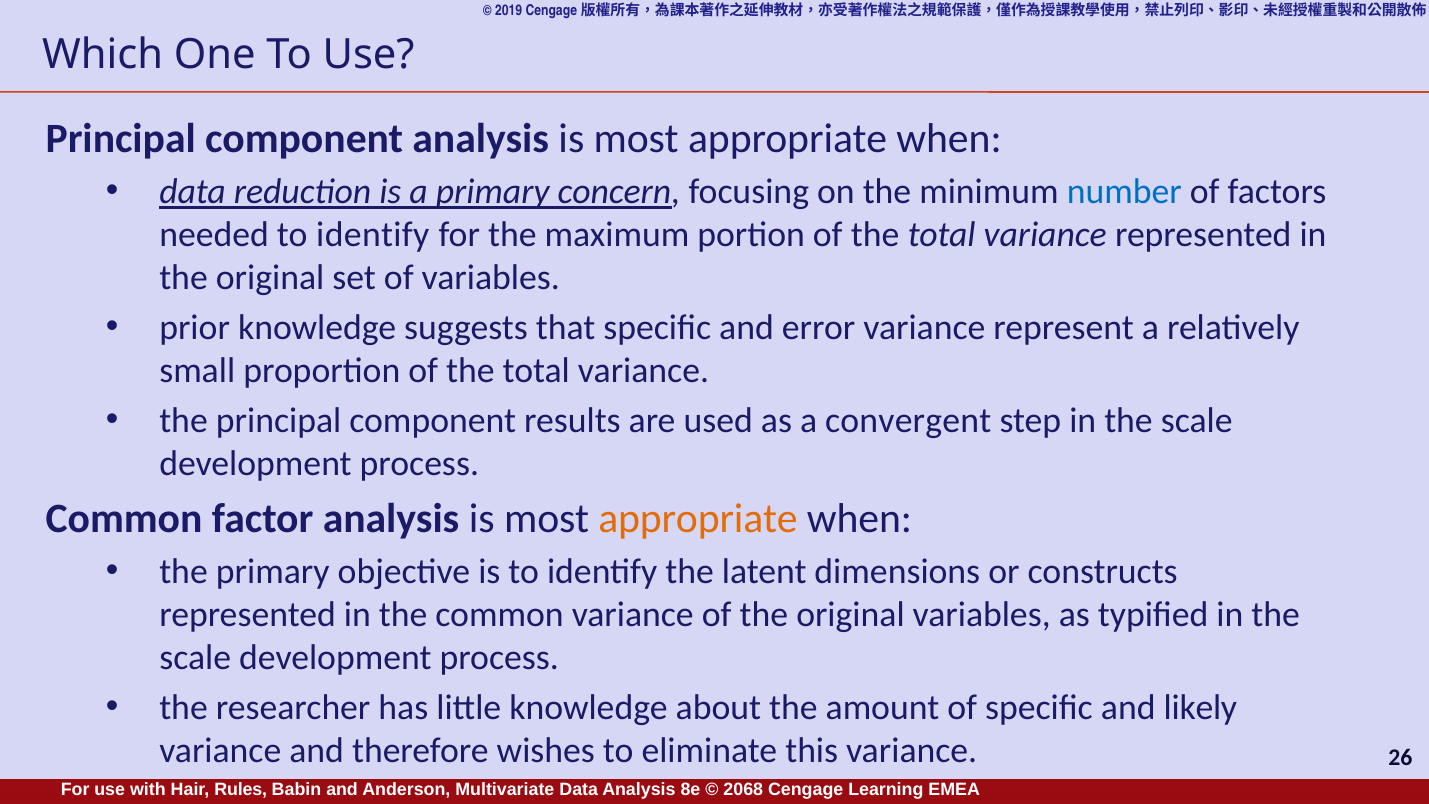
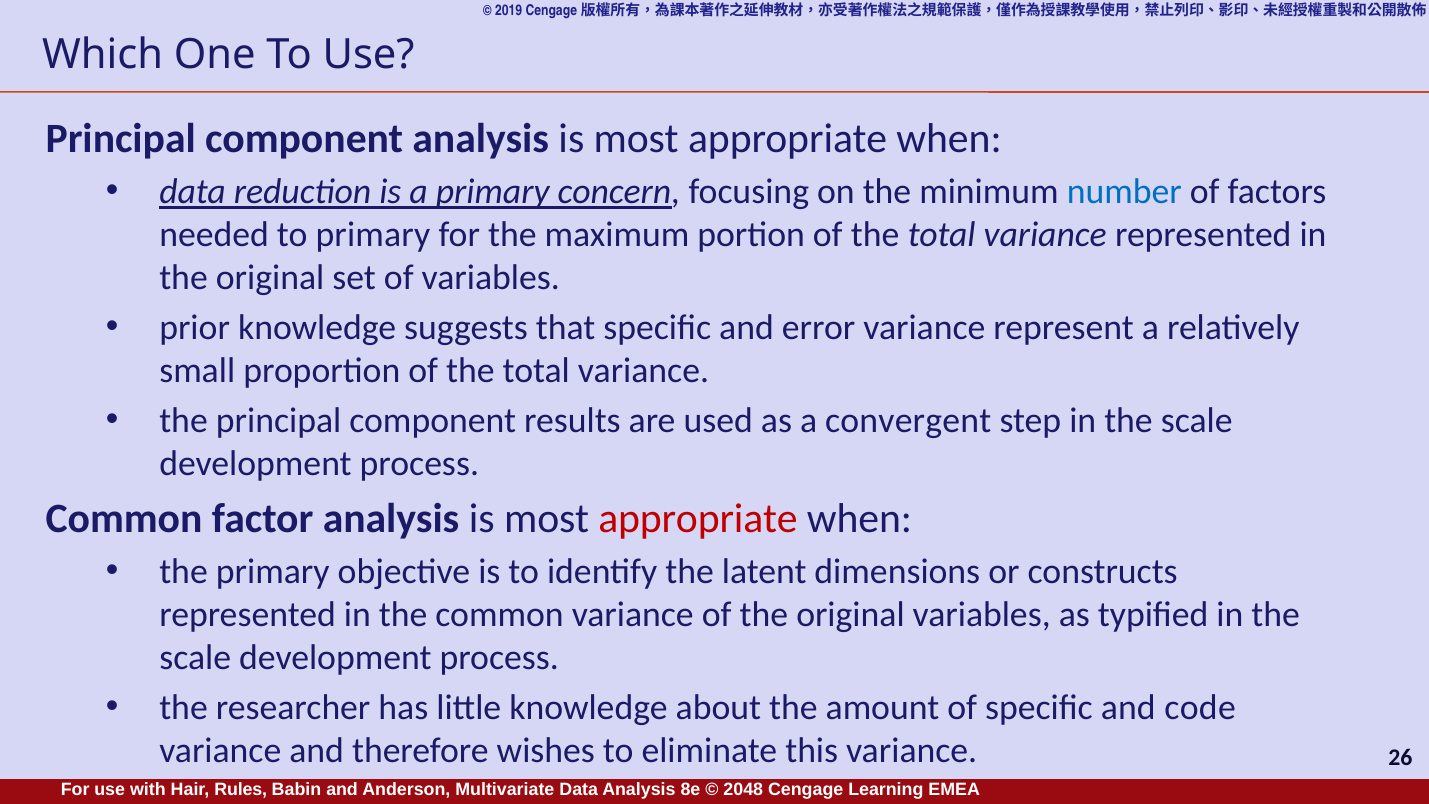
needed to identify: identify -> primary
appropriate at (698, 519) colour: orange -> red
likely: likely -> code
2068: 2068 -> 2048
